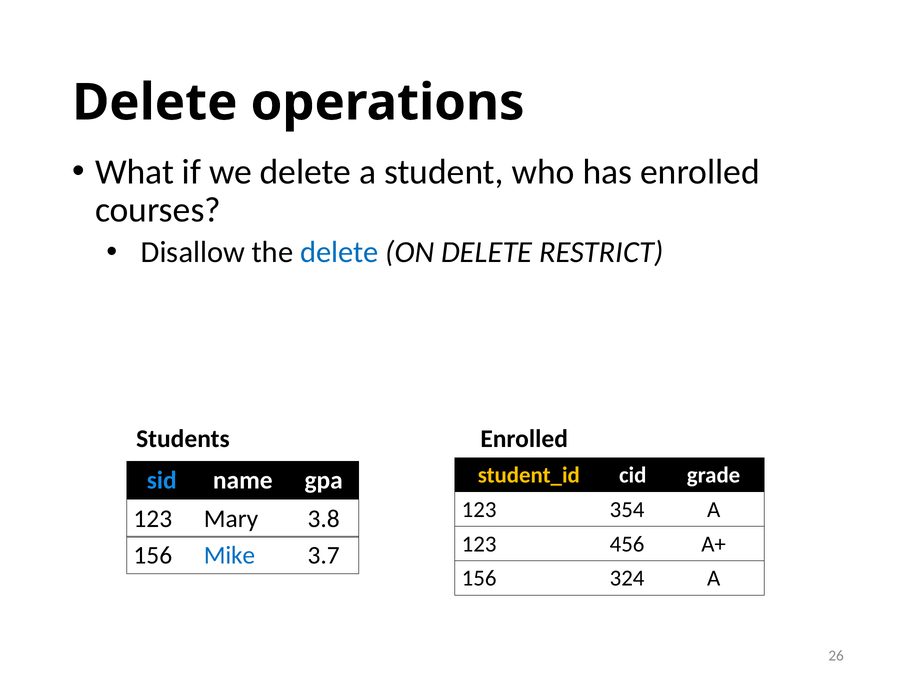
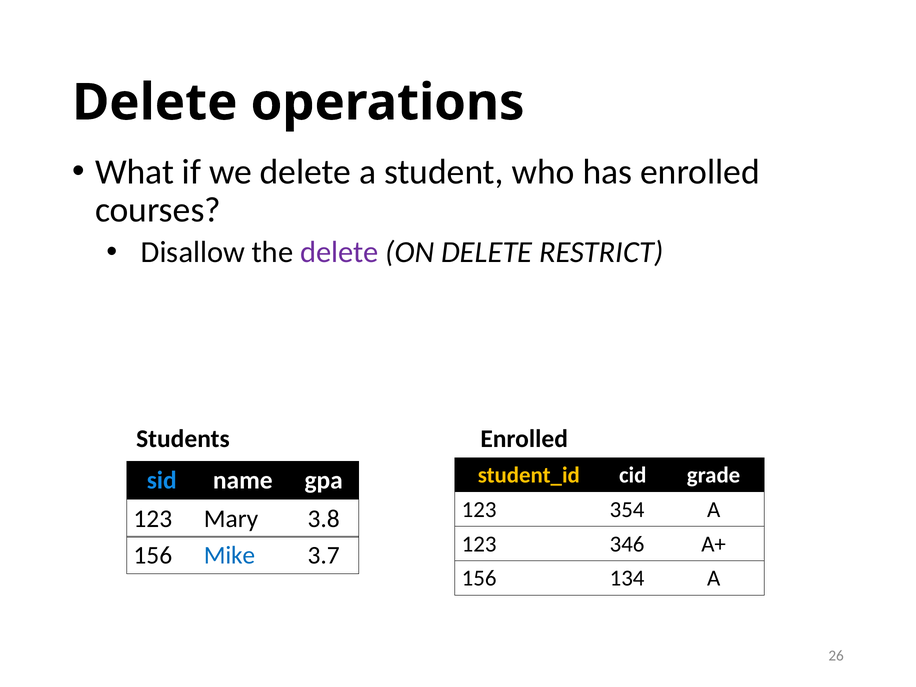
delete at (339, 252) colour: blue -> purple
456: 456 -> 346
324: 324 -> 134
